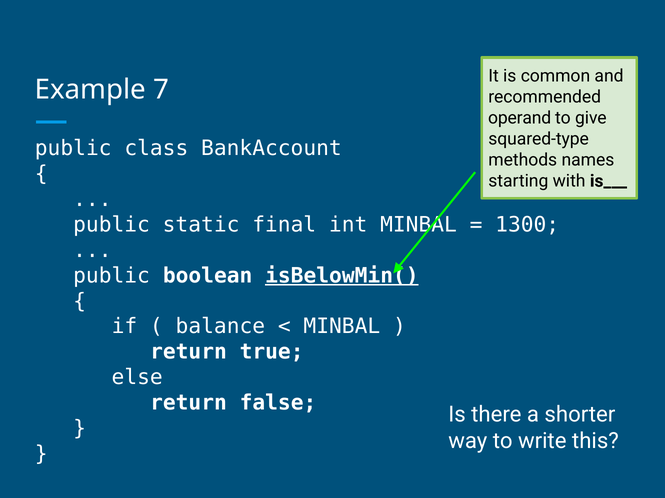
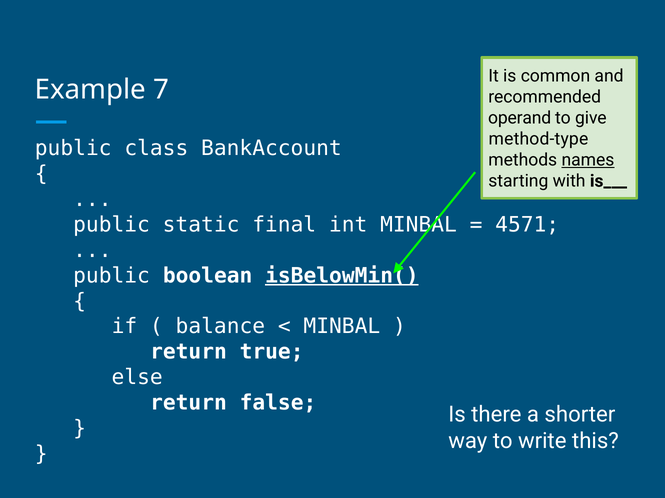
squared-type: squared-type -> method-type
names underline: none -> present
1300: 1300 -> 4571
